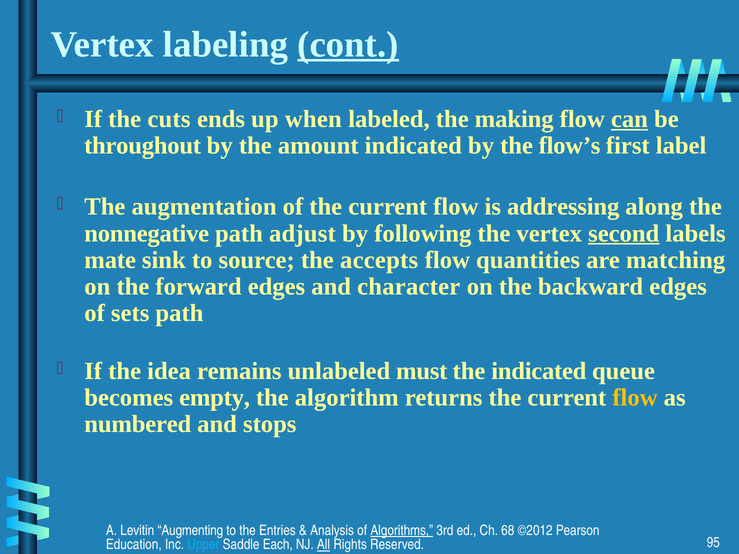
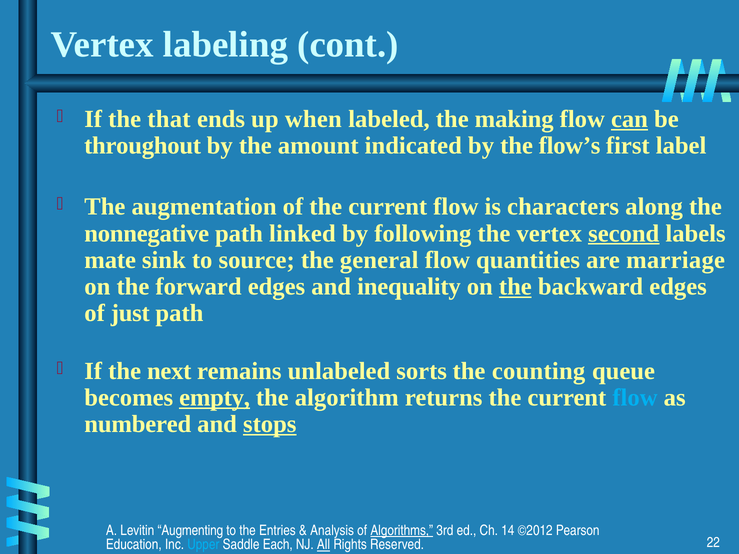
cont underline: present -> none
cuts: cuts -> that
addressing: addressing -> characters
adjust: adjust -> linked
accepts: accepts -> general
matching: matching -> marriage
character: character -> inequality
the at (515, 287) underline: none -> present
sets: sets -> just
idea: idea -> next
must: must -> sorts
the indicated: indicated -> counting
empty underline: none -> present
flow at (635, 398) colour: yellow -> light blue
stops underline: none -> present
68: 68 -> 14
95: 95 -> 22
